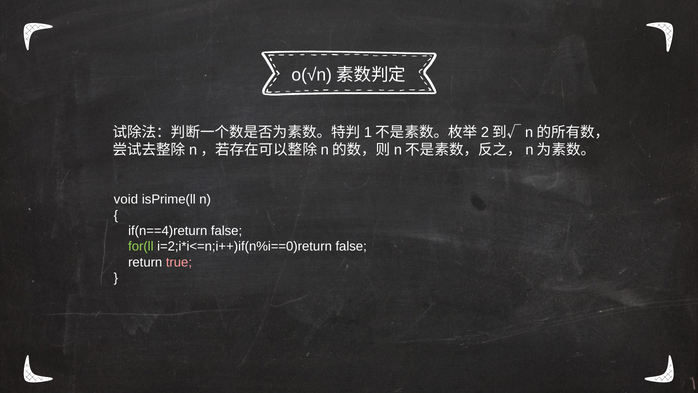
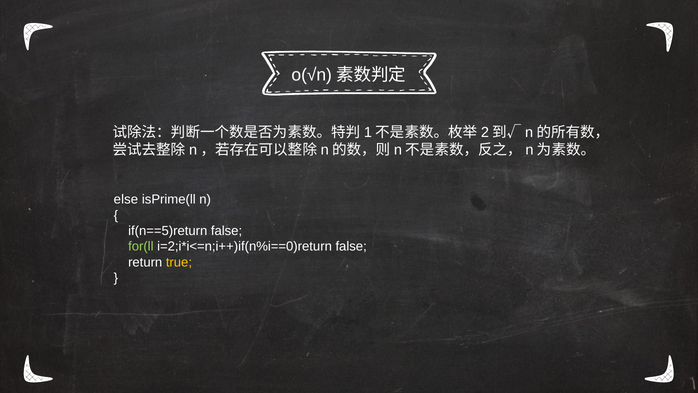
void: void -> else
if(n==4)return: if(n==4)return -> if(n==5)return
true colour: pink -> yellow
